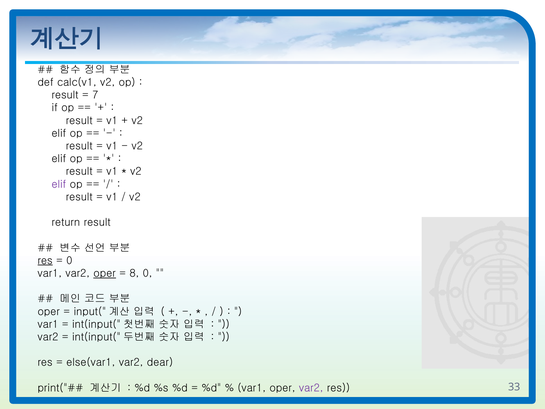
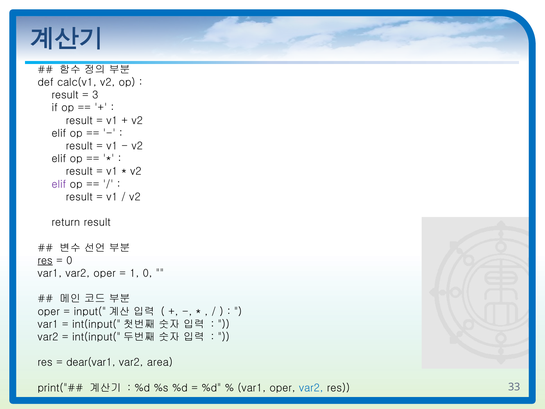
7: 7 -> 3
oper at (105, 273) underline: present -> none
8: 8 -> 1
else(var1: else(var1 -> dear(var1
dear: dear -> area
var2 at (311, 388) colour: purple -> blue
